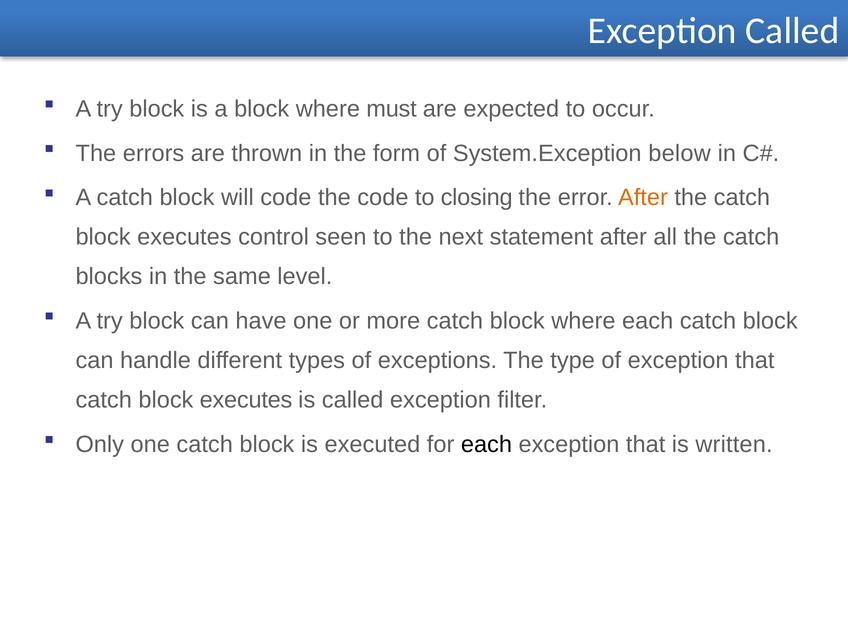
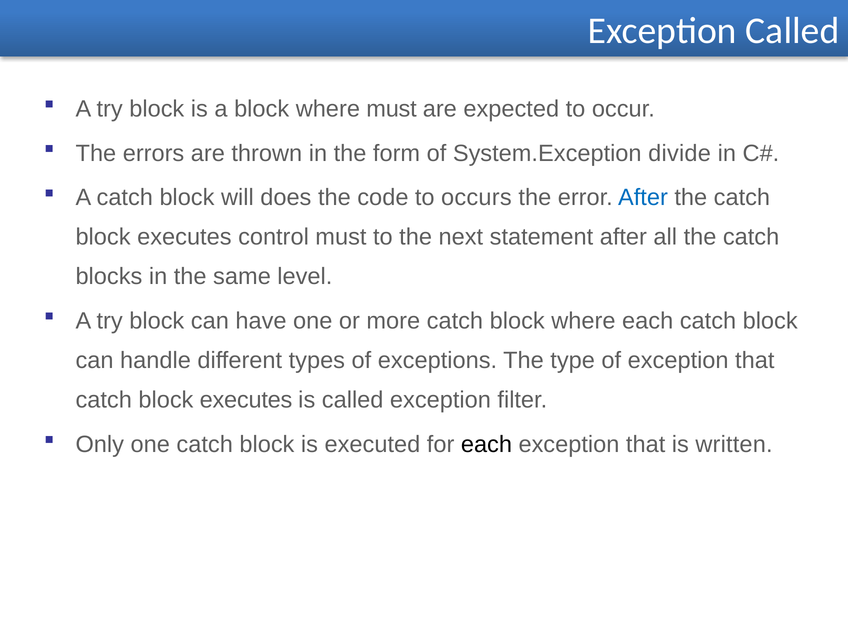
below: below -> divide
will code: code -> does
closing: closing -> occurs
After at (643, 198) colour: orange -> blue
control seen: seen -> must
